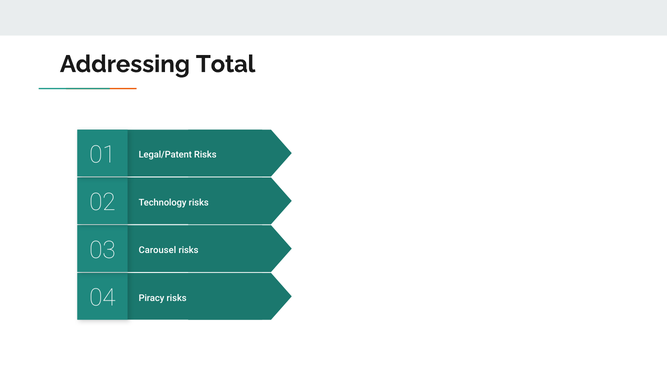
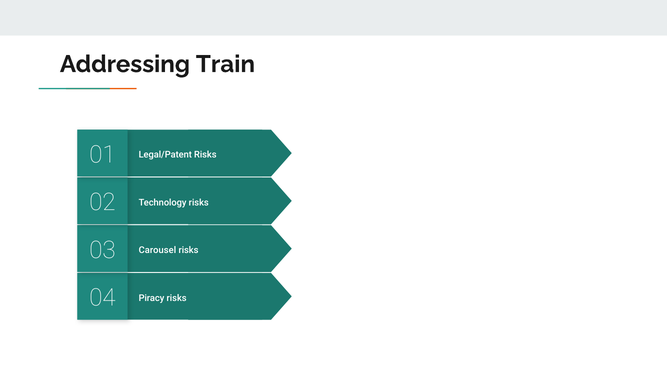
Total: Total -> Train
